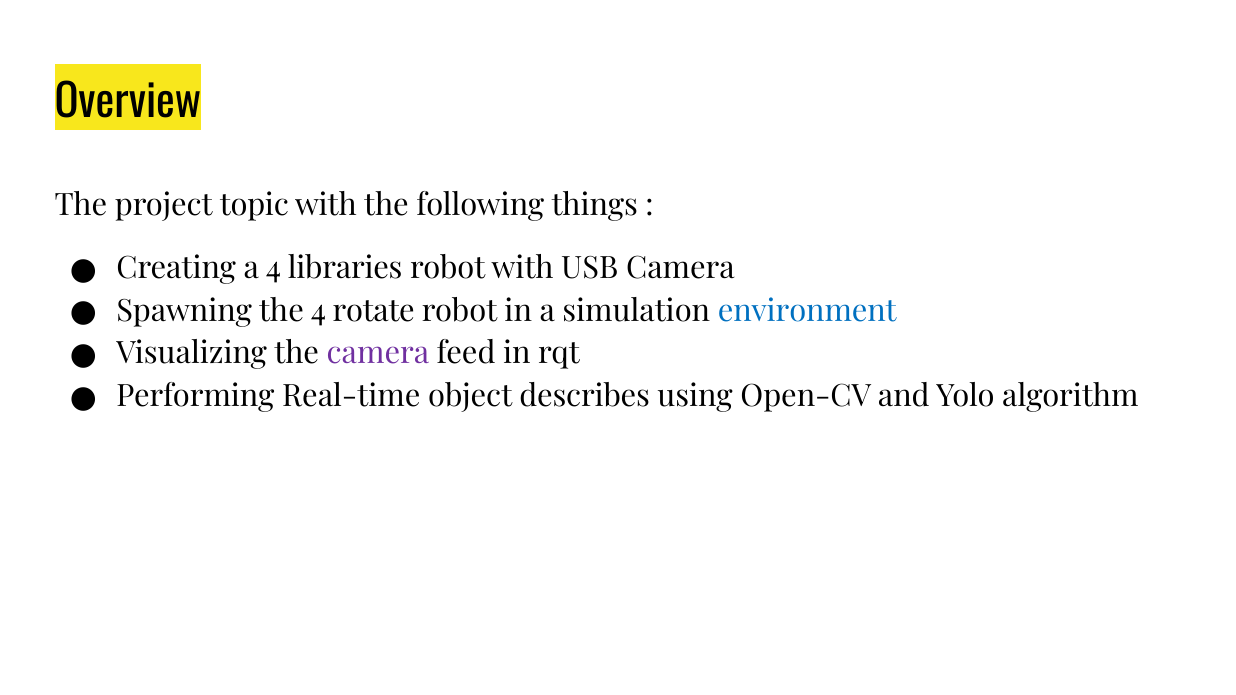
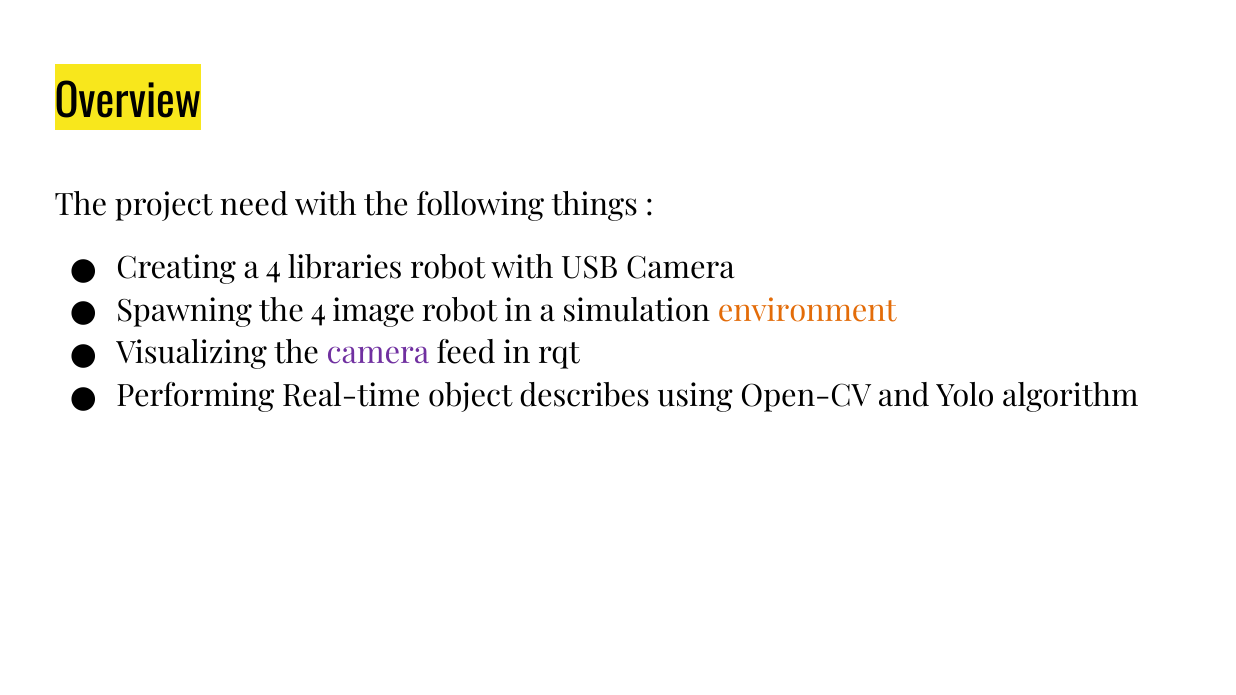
topic: topic -> need
rotate: rotate -> image
environment colour: blue -> orange
